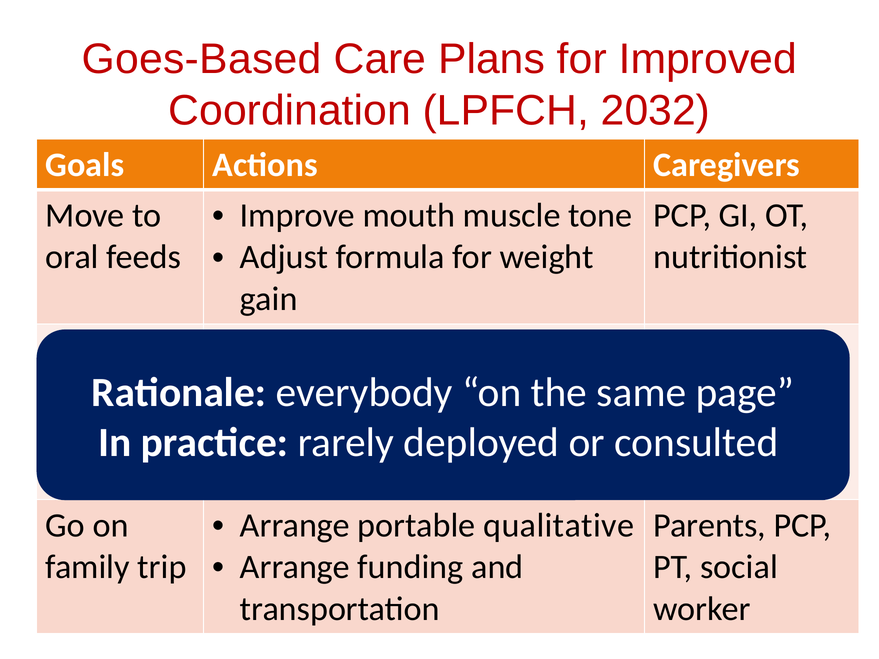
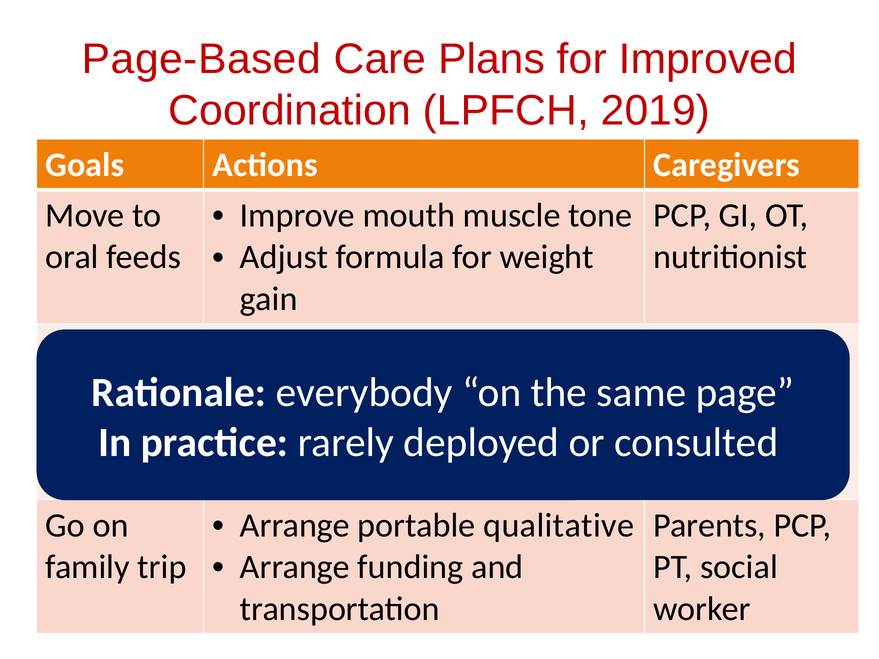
Goes-Based: Goes-Based -> Page-Based
2032: 2032 -> 2019
